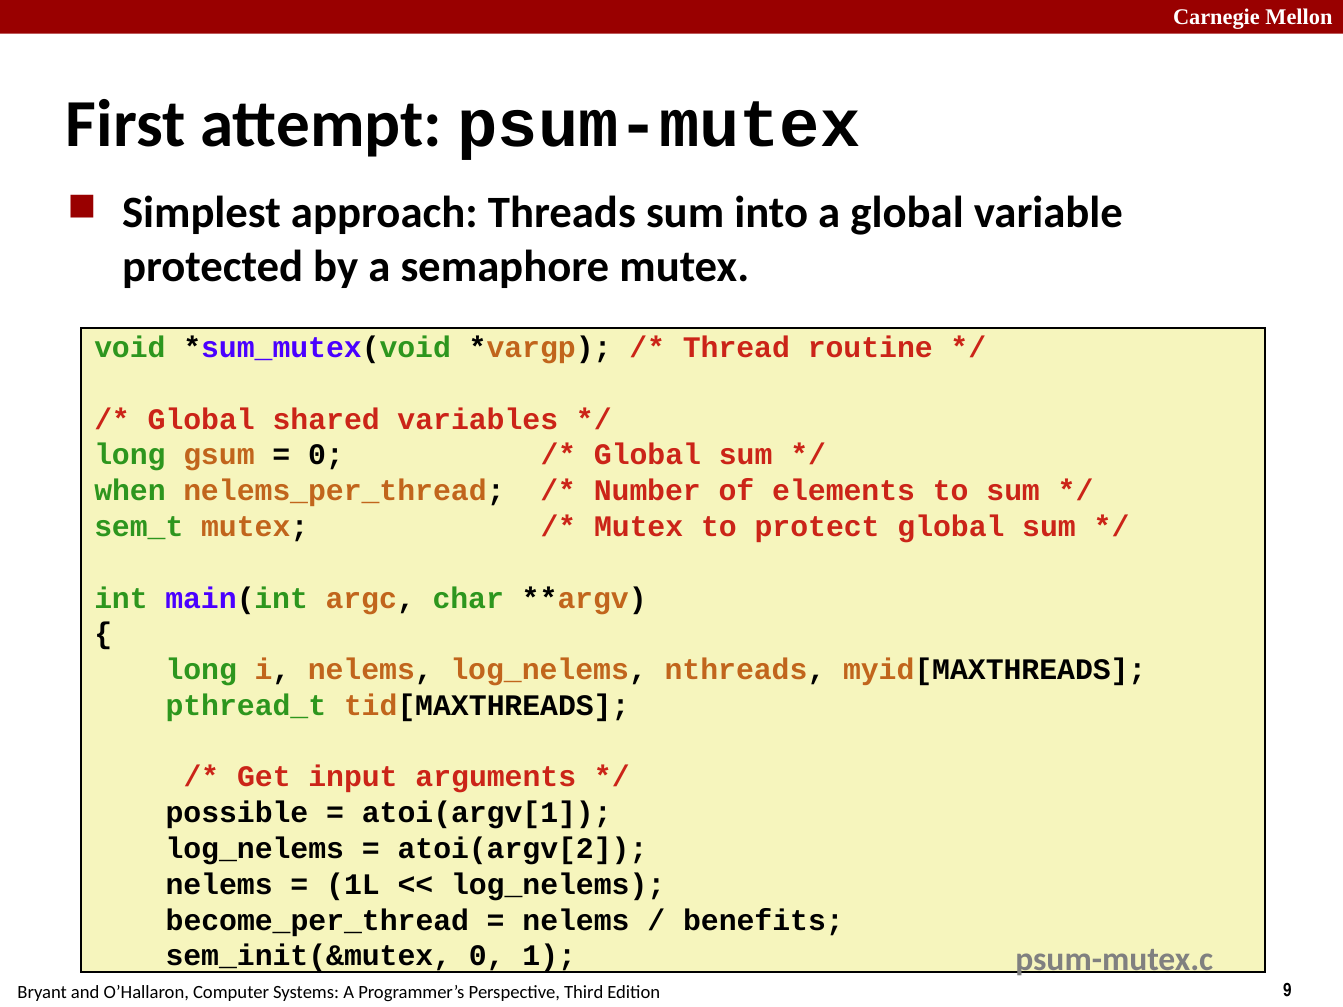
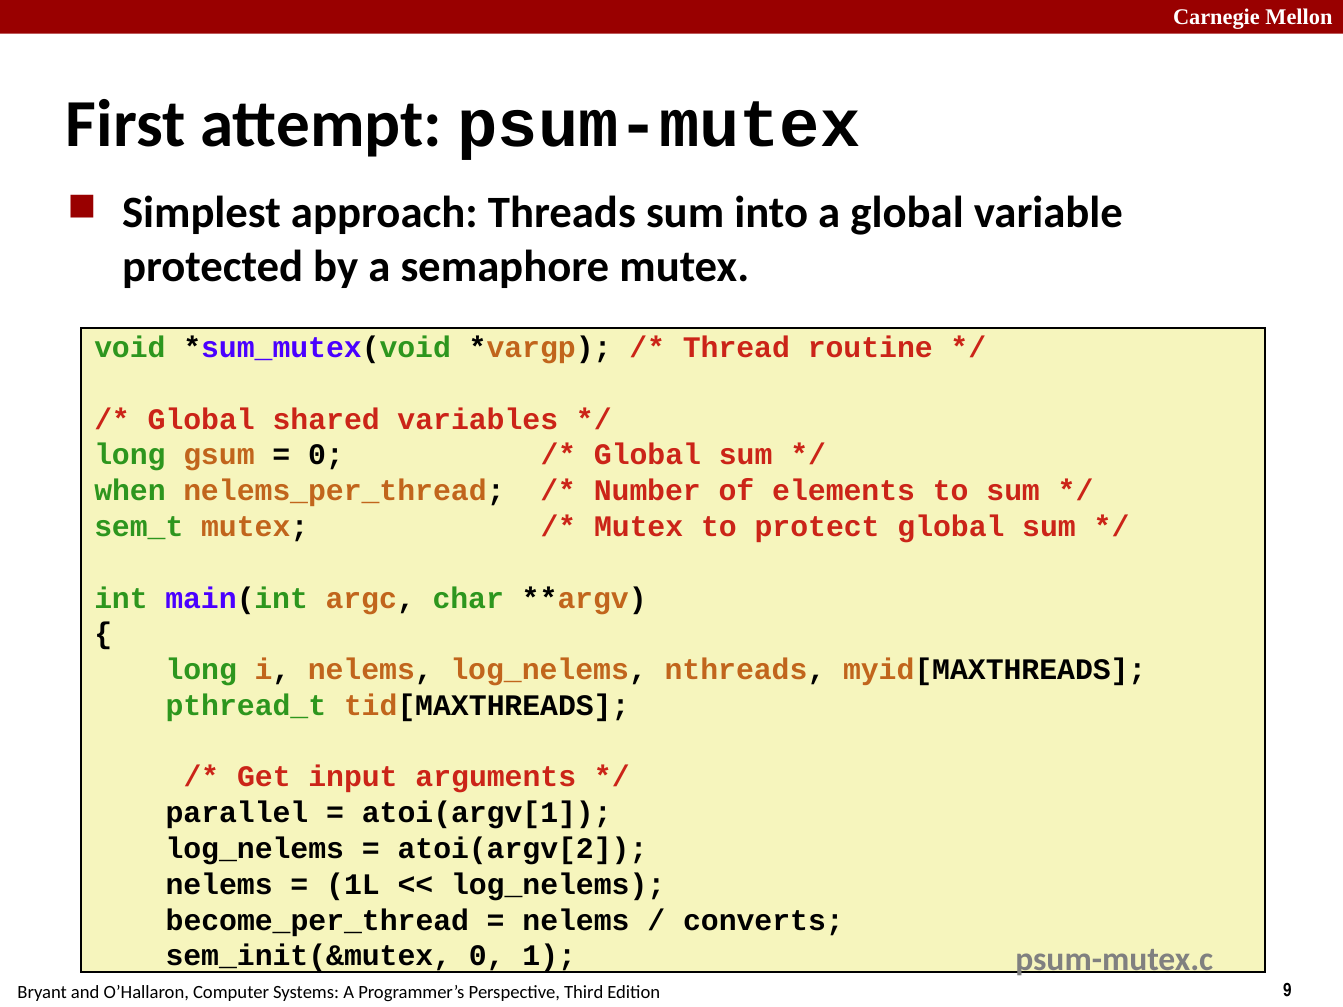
possible: possible -> parallel
benefits: benefits -> converts
